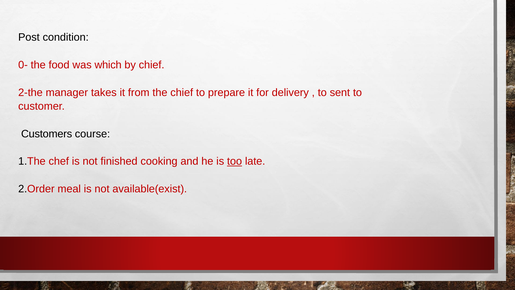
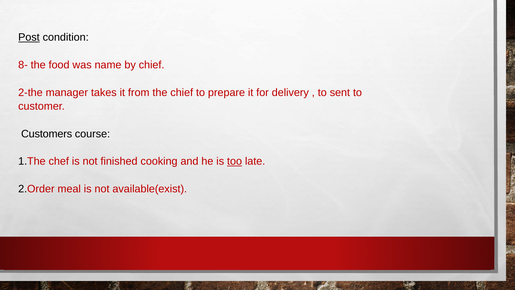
Post underline: none -> present
0-: 0- -> 8-
which: which -> name
